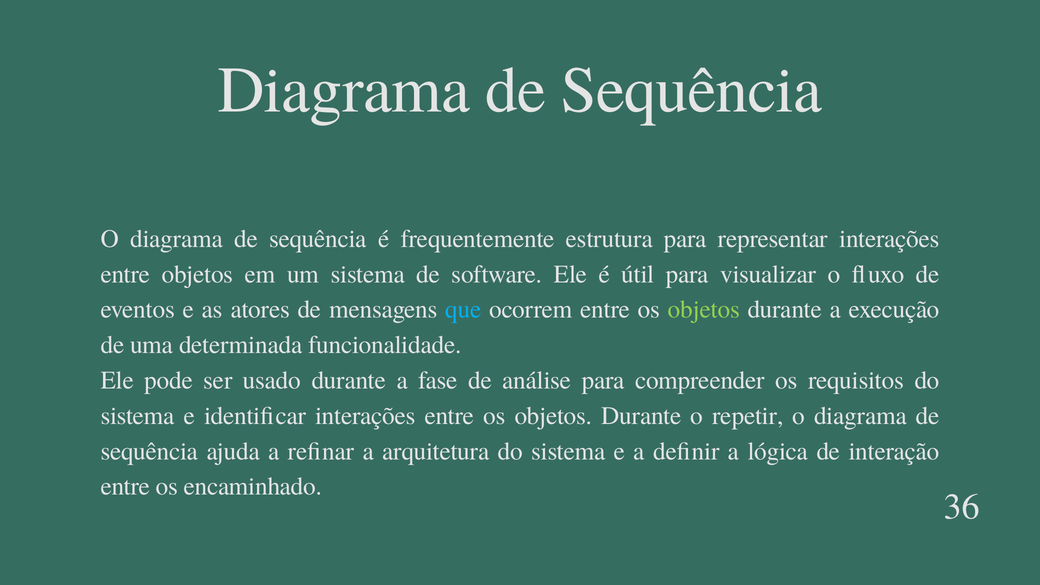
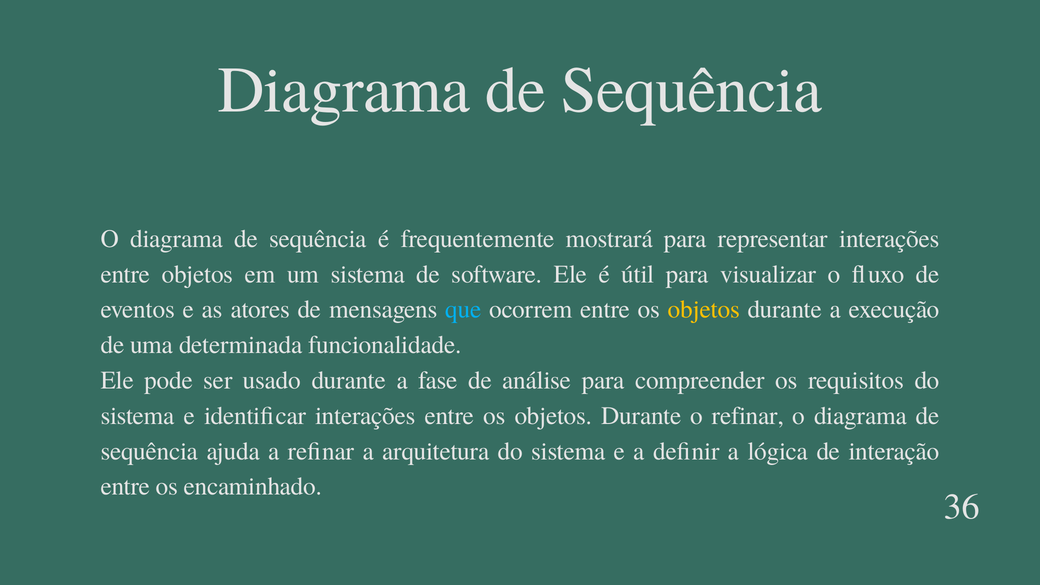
estrutura: estrutura -> mostrará
objetos at (704, 310) colour: light green -> yellow
o repetir: repetir -> refinar
